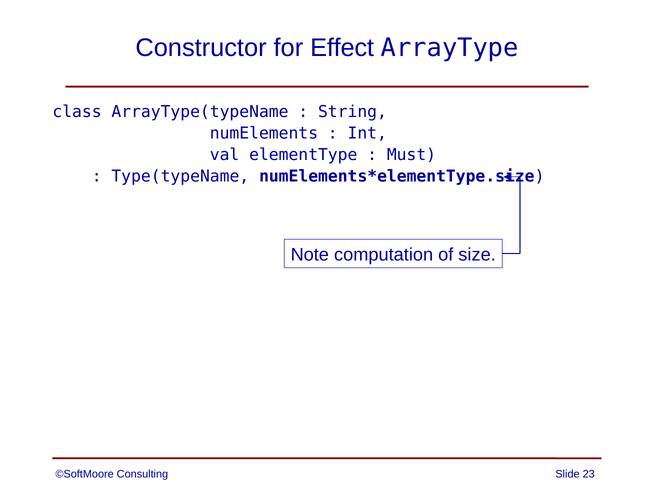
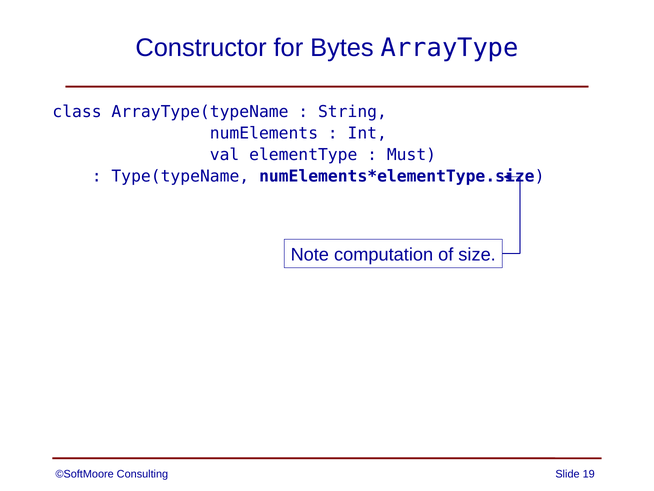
Effect: Effect -> Bytes
23: 23 -> 19
